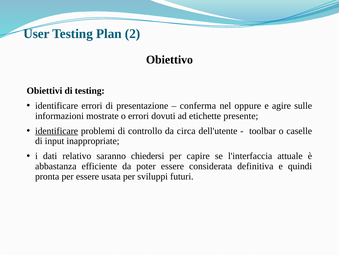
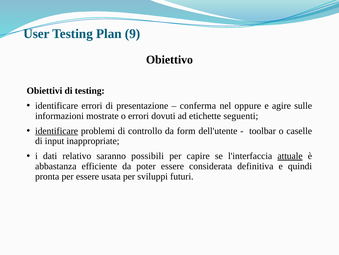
2: 2 -> 9
presente: presente -> seguenti
circa: circa -> form
chiedersi: chiedersi -> possibili
attuale underline: none -> present
